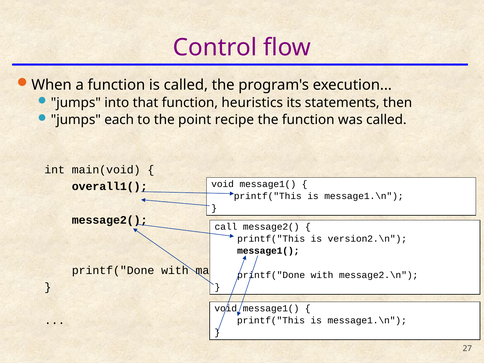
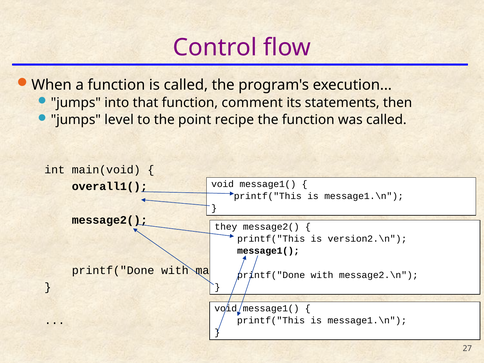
heuristics: heuristics -> comment
each: each -> level
call: call -> they
